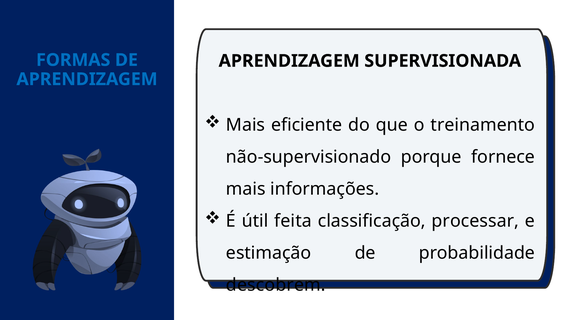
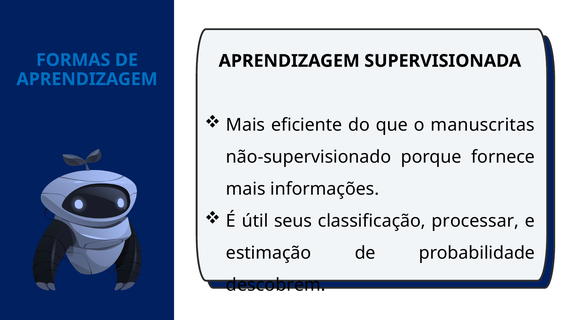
treinamento: treinamento -> manuscritas
feita: feita -> seus
